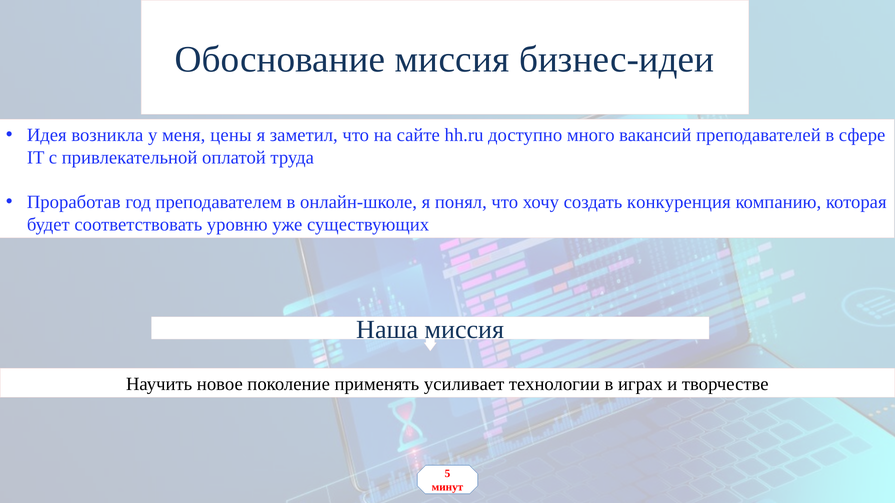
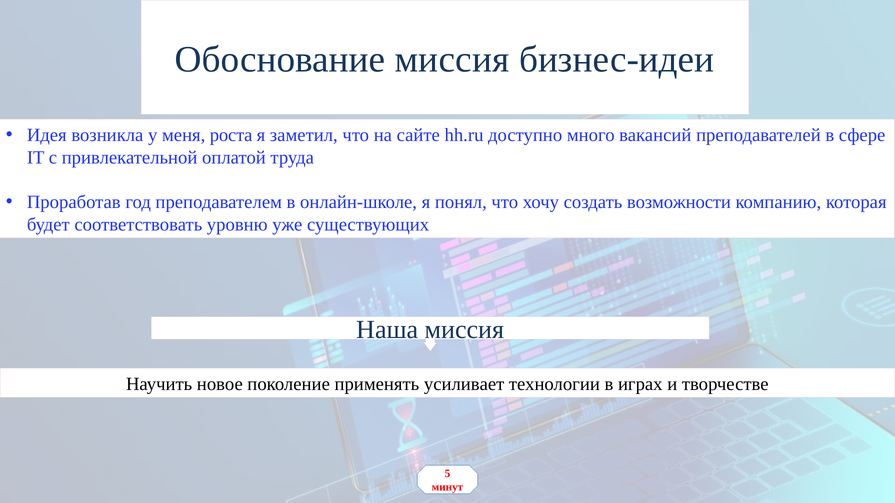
цены: цены -> роста
конкуренция: конкуренция -> возможности
